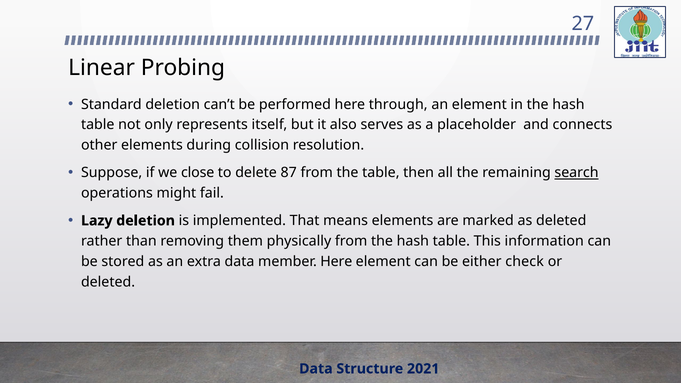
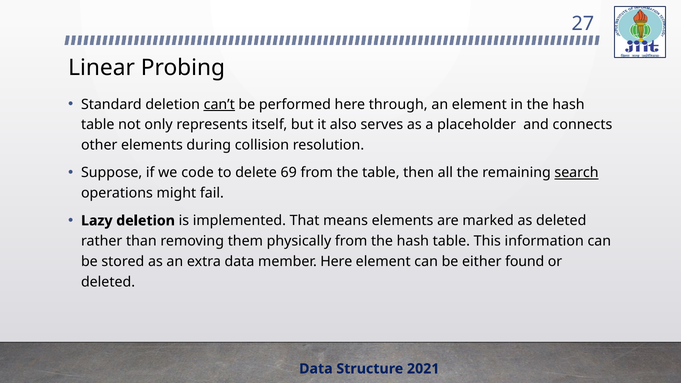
can’t underline: none -> present
close: close -> code
87: 87 -> 69
check: check -> found
